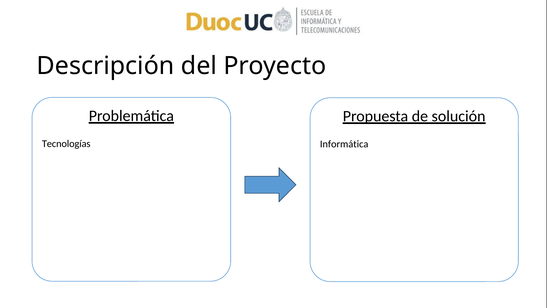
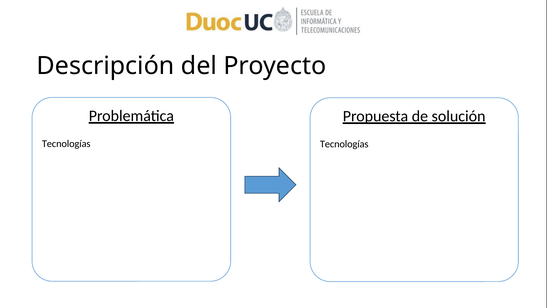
Informática at (344, 144): Informática -> Tecnologías
